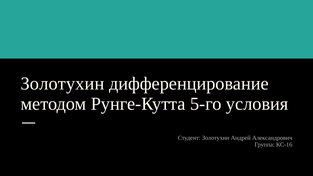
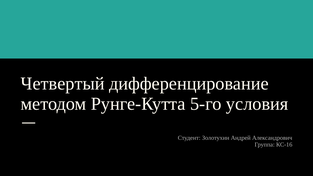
Золотухин at (63, 84): Золотухин -> Четвертый
